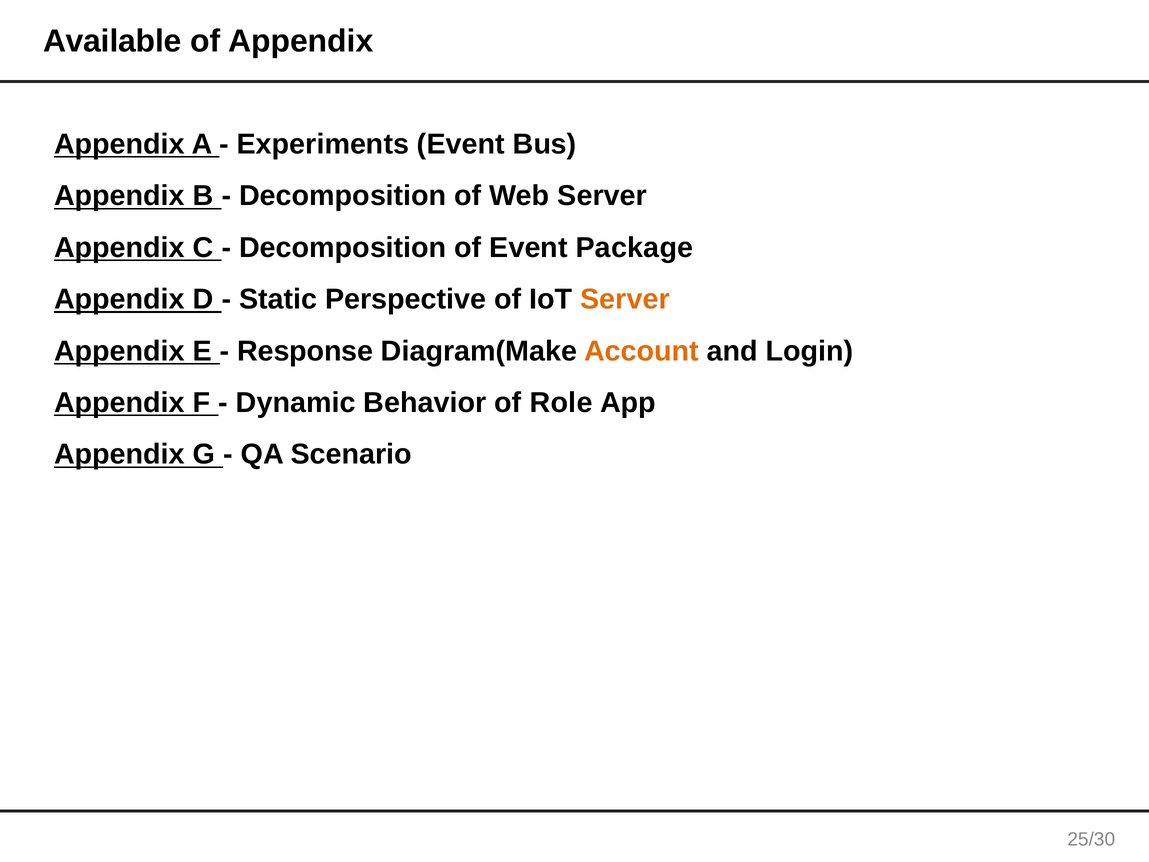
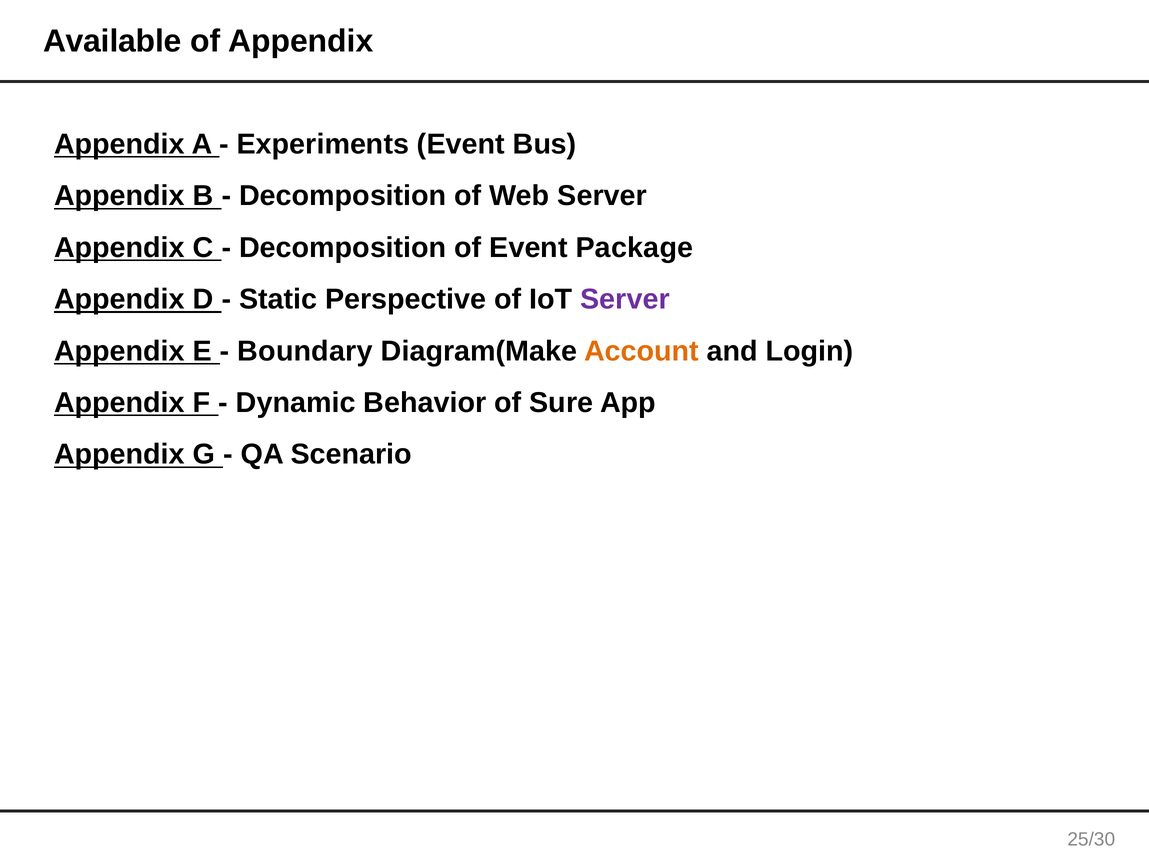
Server at (625, 299) colour: orange -> purple
Response: Response -> Boundary
Role: Role -> Sure
